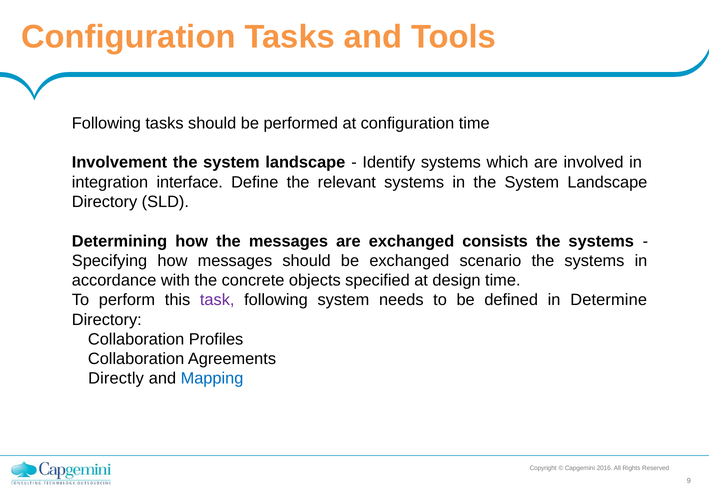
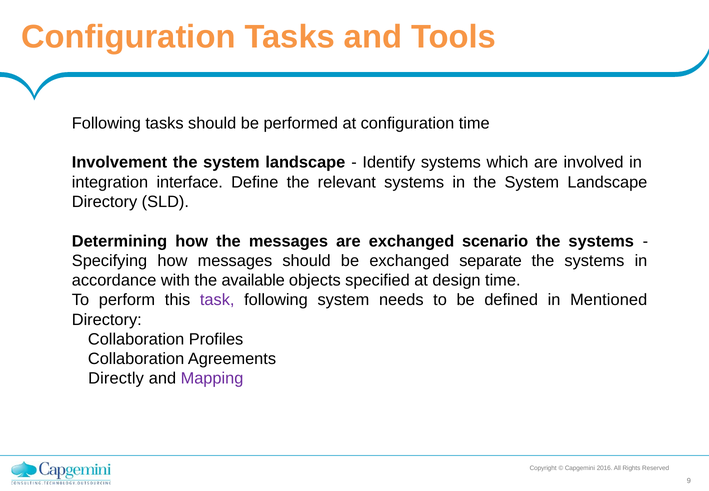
consists: consists -> scenario
scenario: scenario -> separate
concrete: concrete -> available
Determine: Determine -> Mentioned
Mapping colour: blue -> purple
